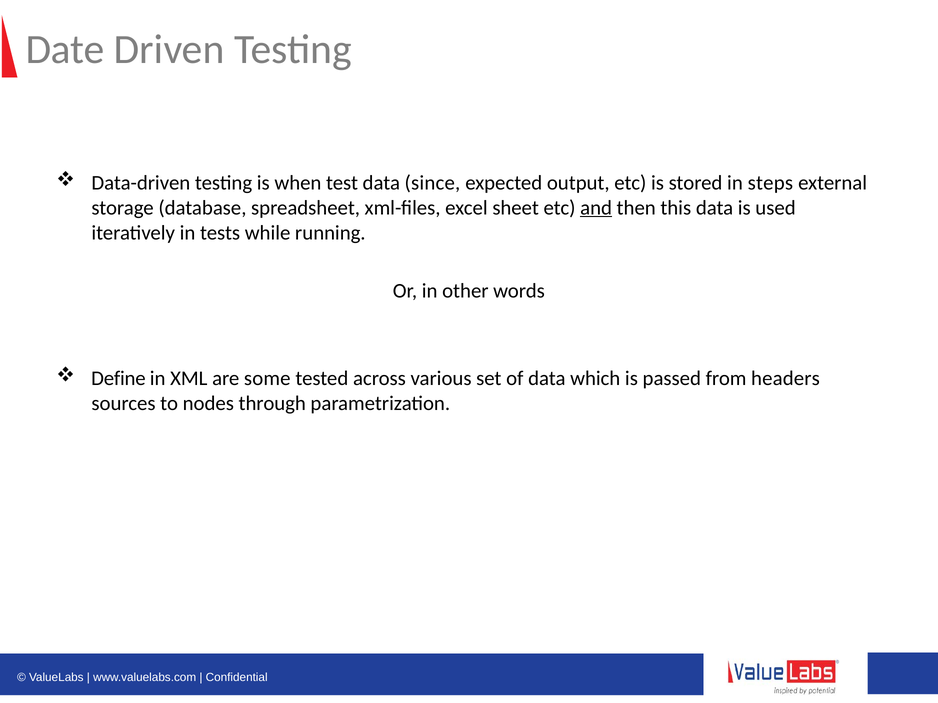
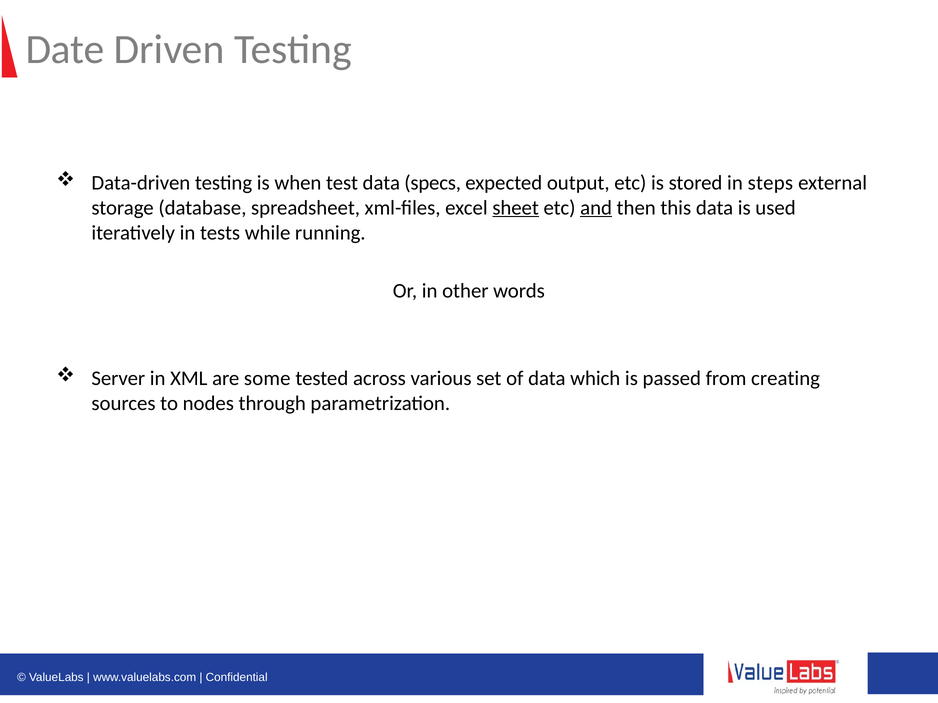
since: since -> specs
sheet underline: none -> present
Define: Define -> Server
headers: headers -> creating
